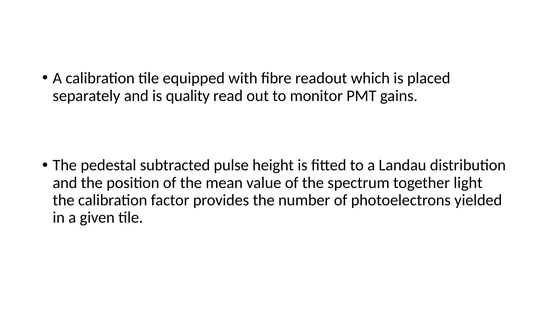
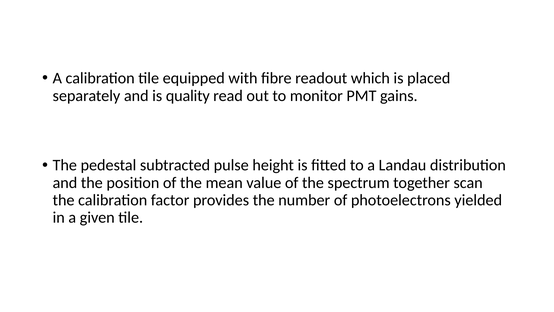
light: light -> scan
